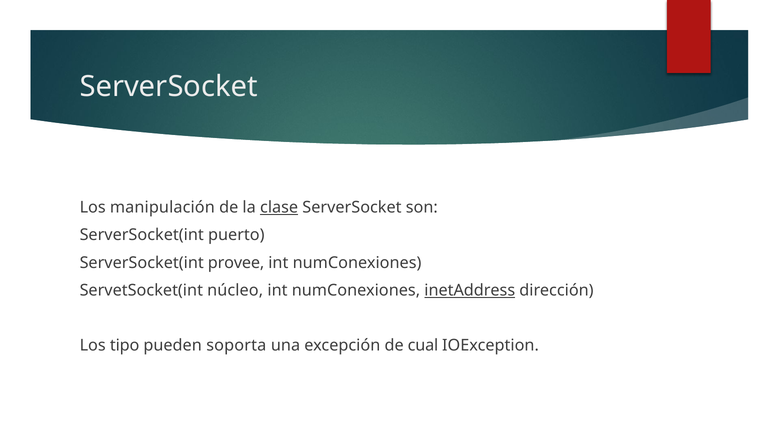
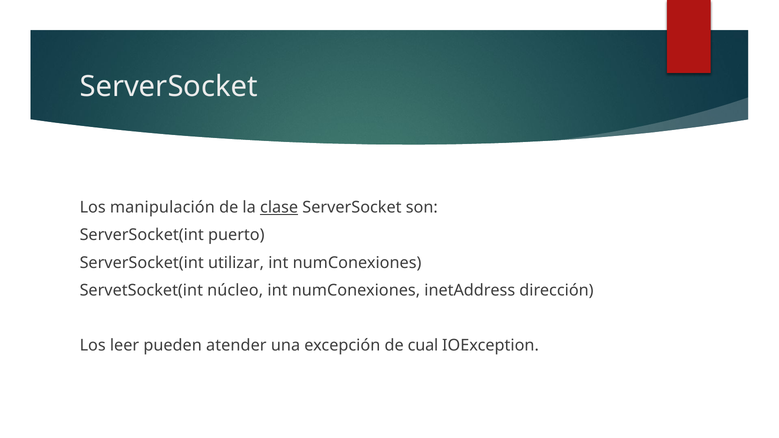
provee: provee -> utilizar
inetAddress underline: present -> none
tipo: tipo -> leer
soporta: soporta -> atender
